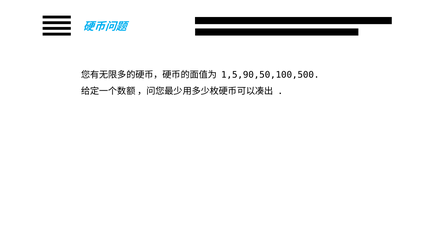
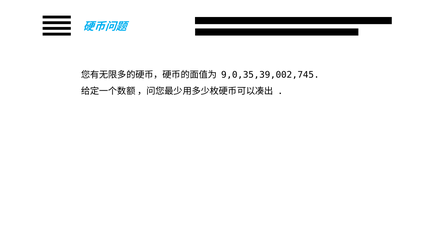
1,5,90,50,100,500: 1,5,90,50,100,500 -> 9,0,35,39,002,745
